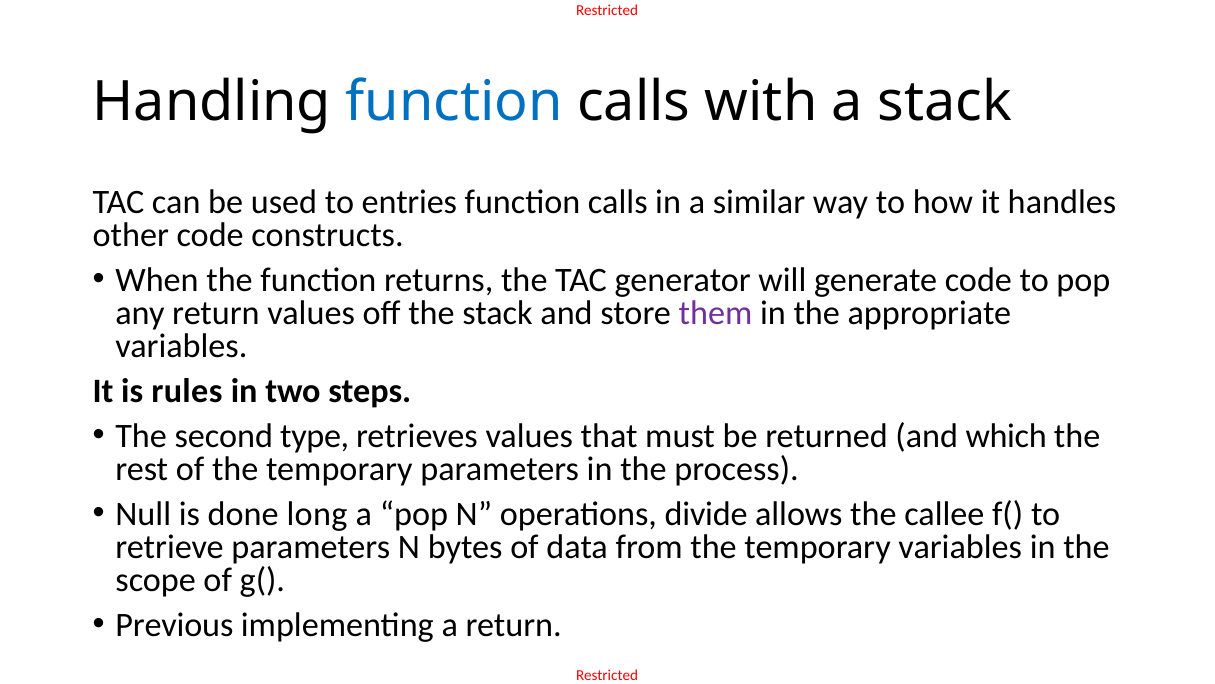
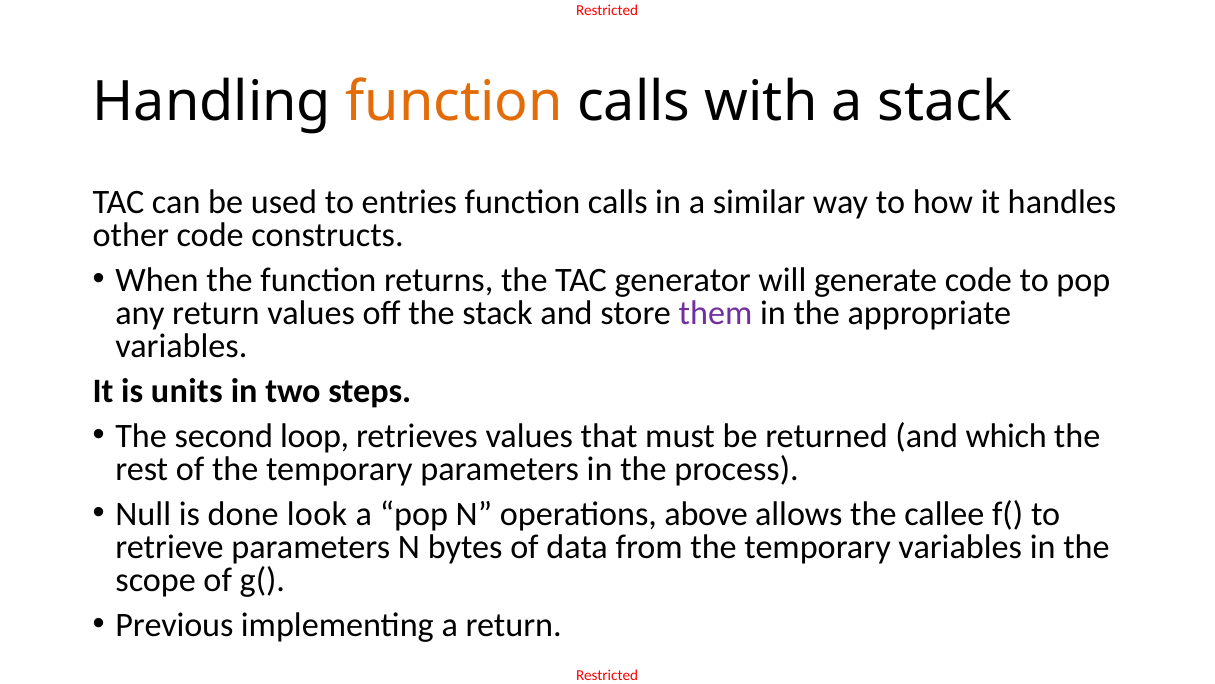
function at (454, 102) colour: blue -> orange
rules: rules -> units
type: type -> loop
long: long -> look
divide: divide -> above
